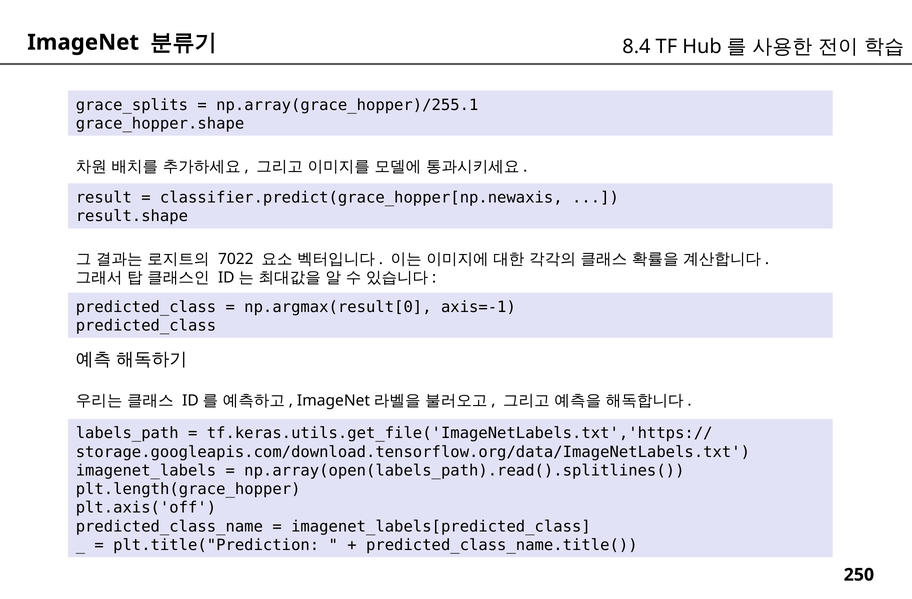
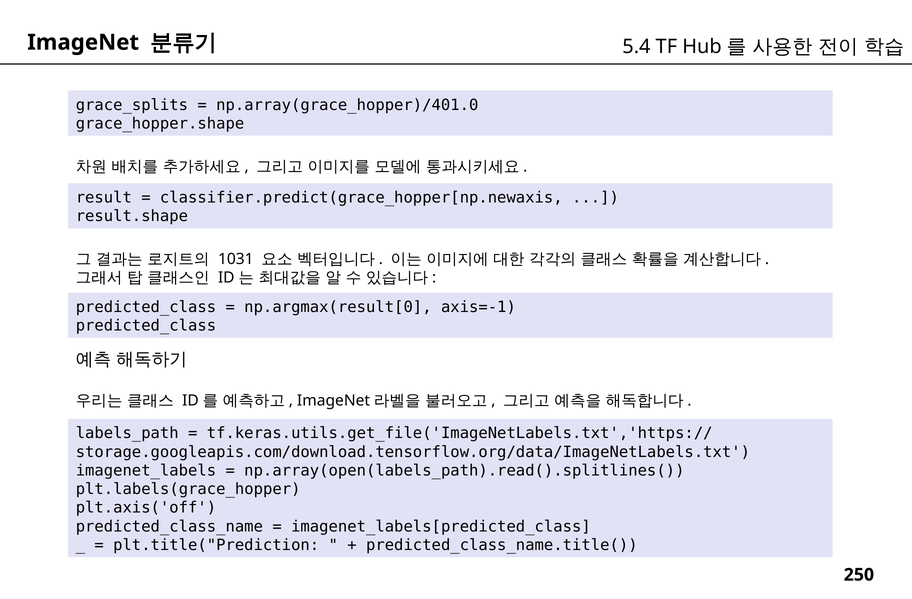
8.4: 8.4 -> 5.4
np.array(grace_hopper)/255.1: np.array(grace_hopper)/255.1 -> np.array(grace_hopper)/401.0
7022: 7022 -> 1031
plt.length(grace_hopper: plt.length(grace_hopper -> plt.labels(grace_hopper
